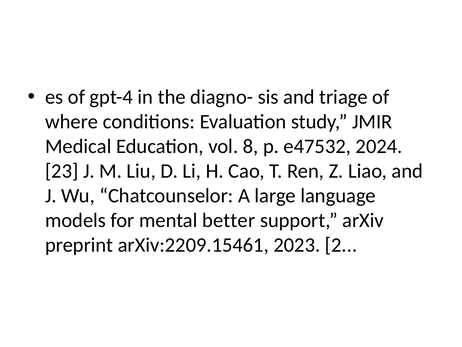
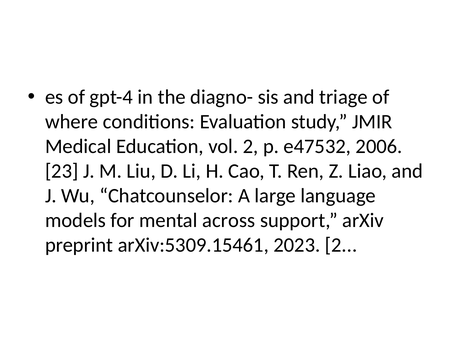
vol 8: 8 -> 2
2024: 2024 -> 2006
better: better -> across
arXiv:2209.15461: arXiv:2209.15461 -> arXiv:5309.15461
